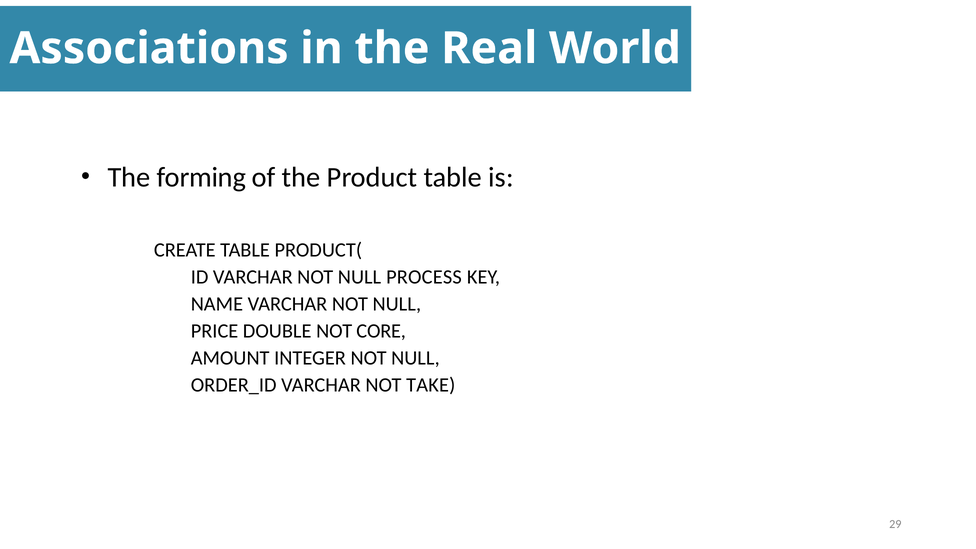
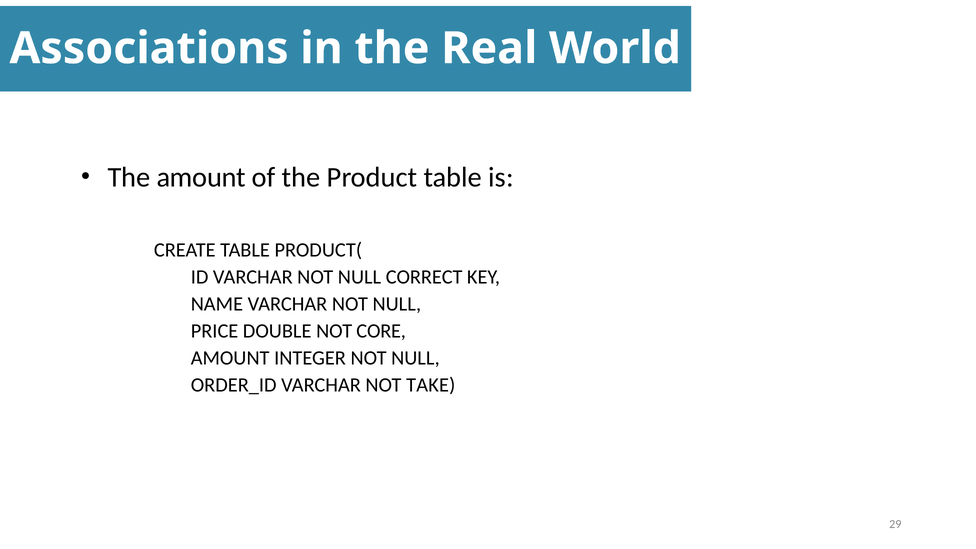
The forming: forming -> amount
PROCESS: PROCESS -> CORRECT
